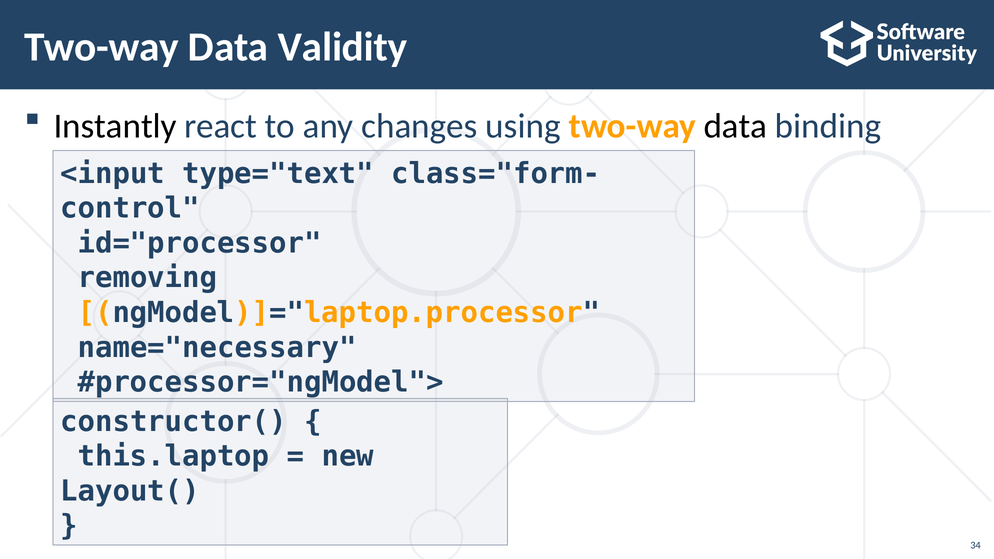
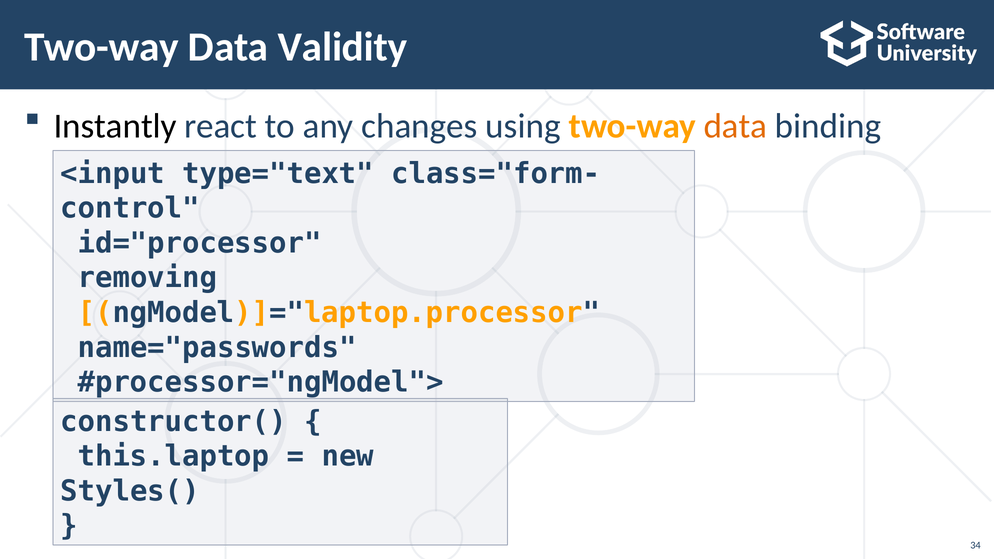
data at (735, 126) colour: black -> orange
name="necessary: name="necessary -> name="passwords
Layout(: Layout( -> Styles(
